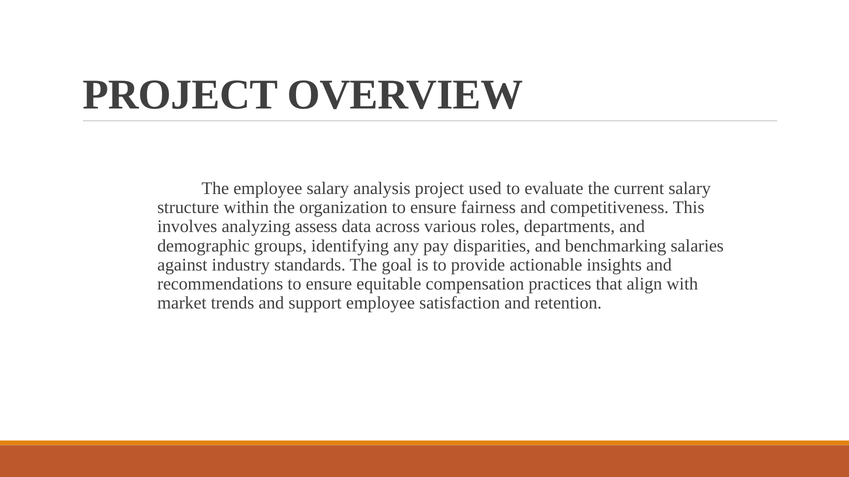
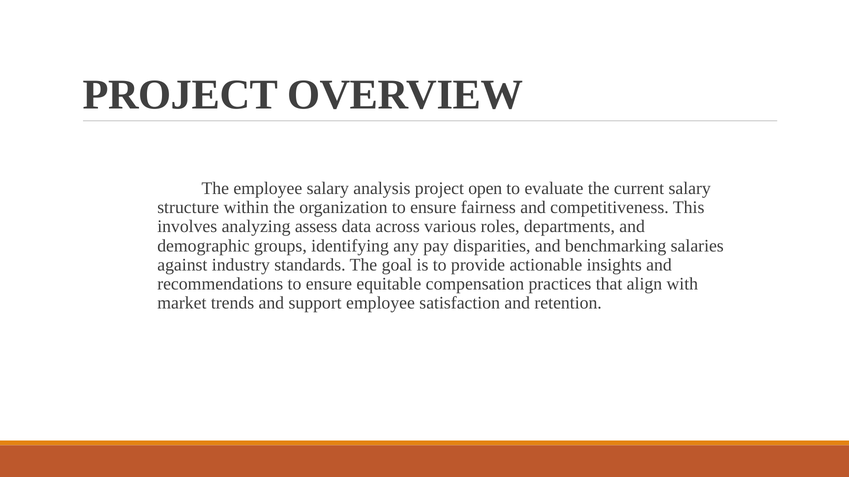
used: used -> open
